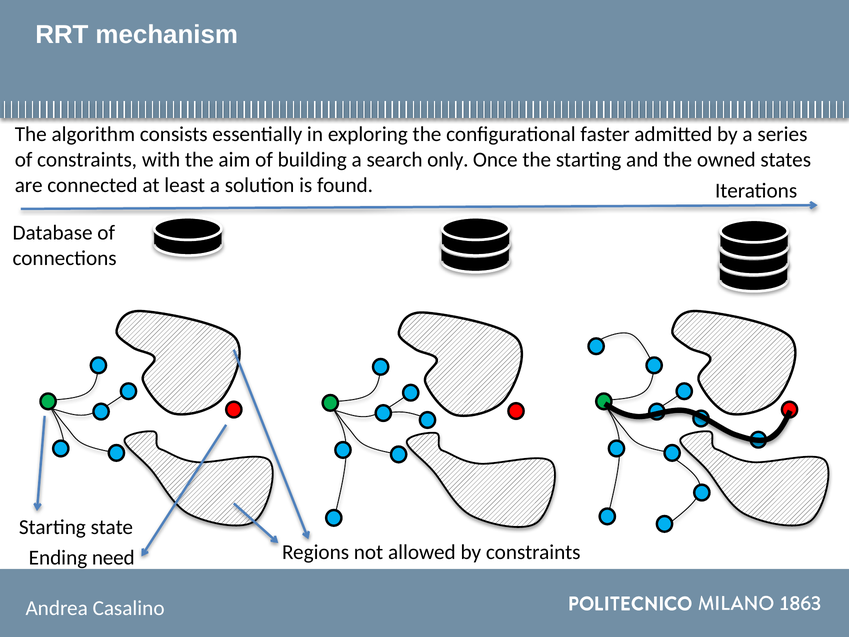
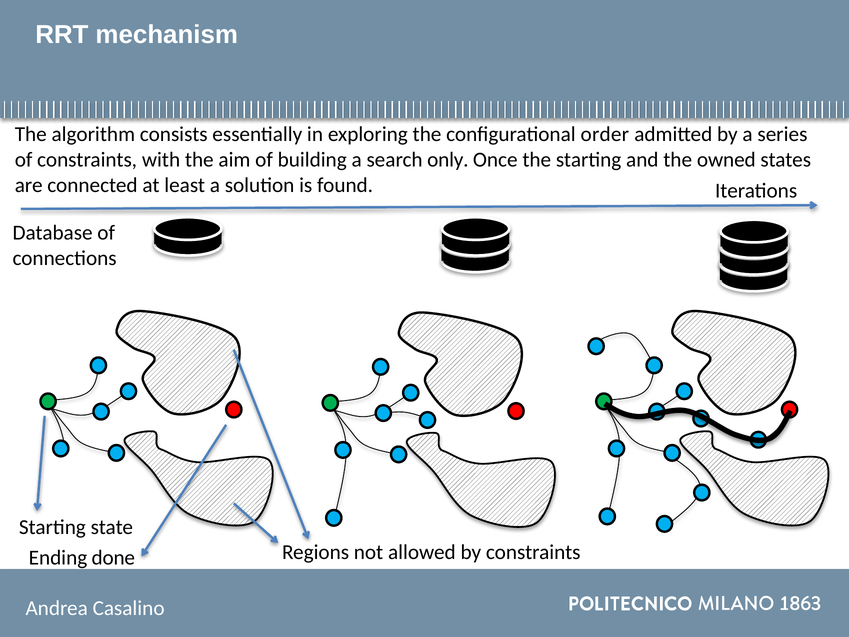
faster: faster -> order
need: need -> done
